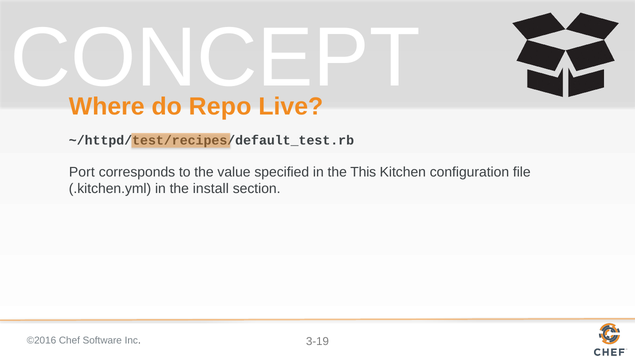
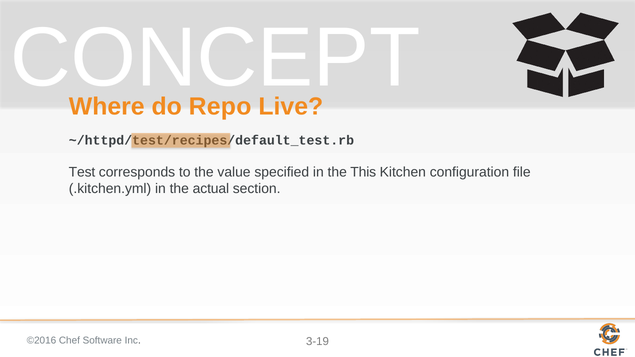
Port: Port -> Test
install: install -> actual
